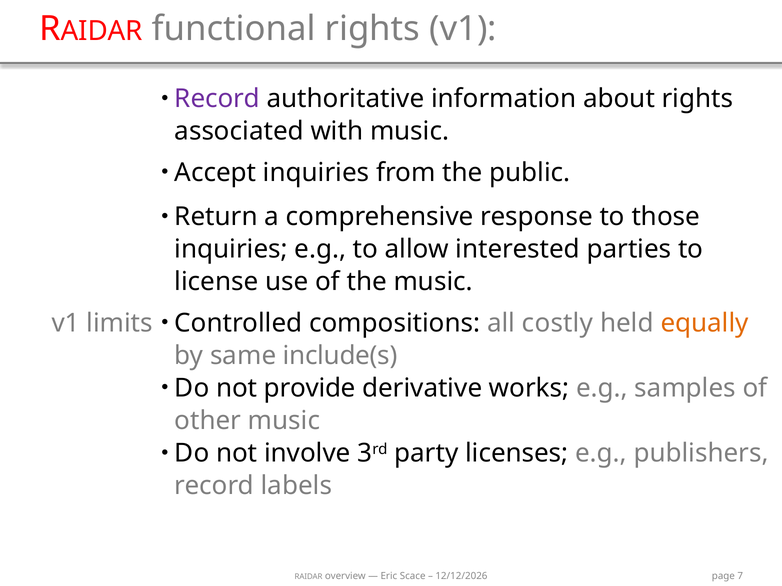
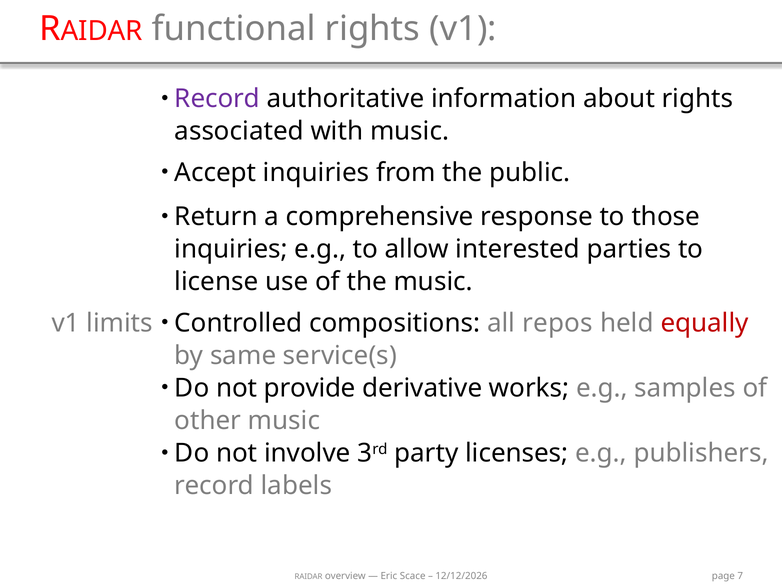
costly: costly -> repos
equally colour: orange -> red
include(s: include(s -> service(s
